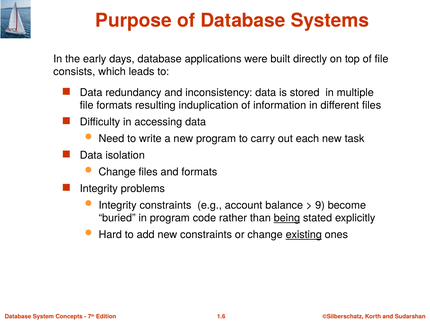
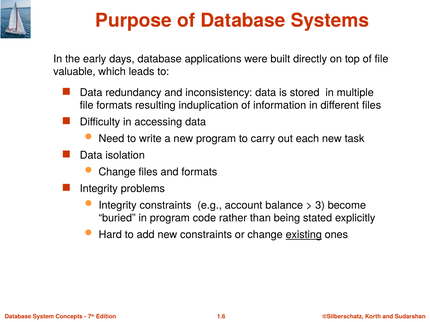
consists: consists -> valuable
9: 9 -> 3
being underline: present -> none
